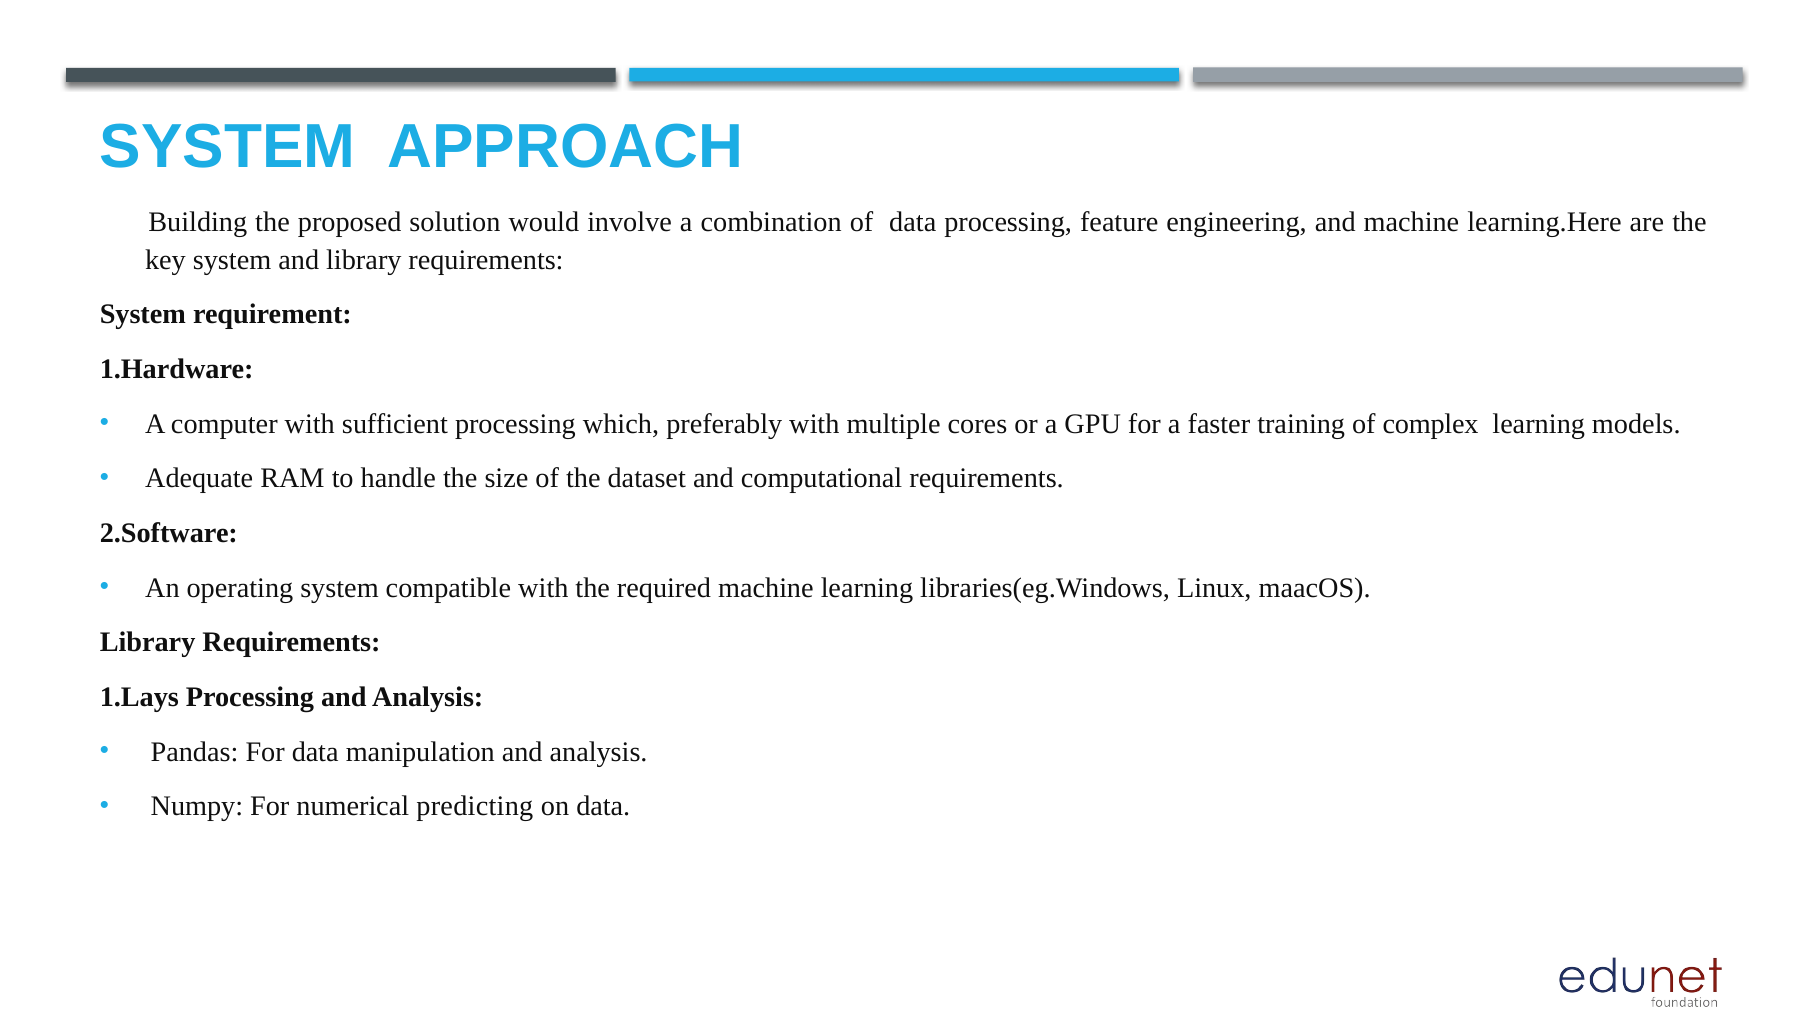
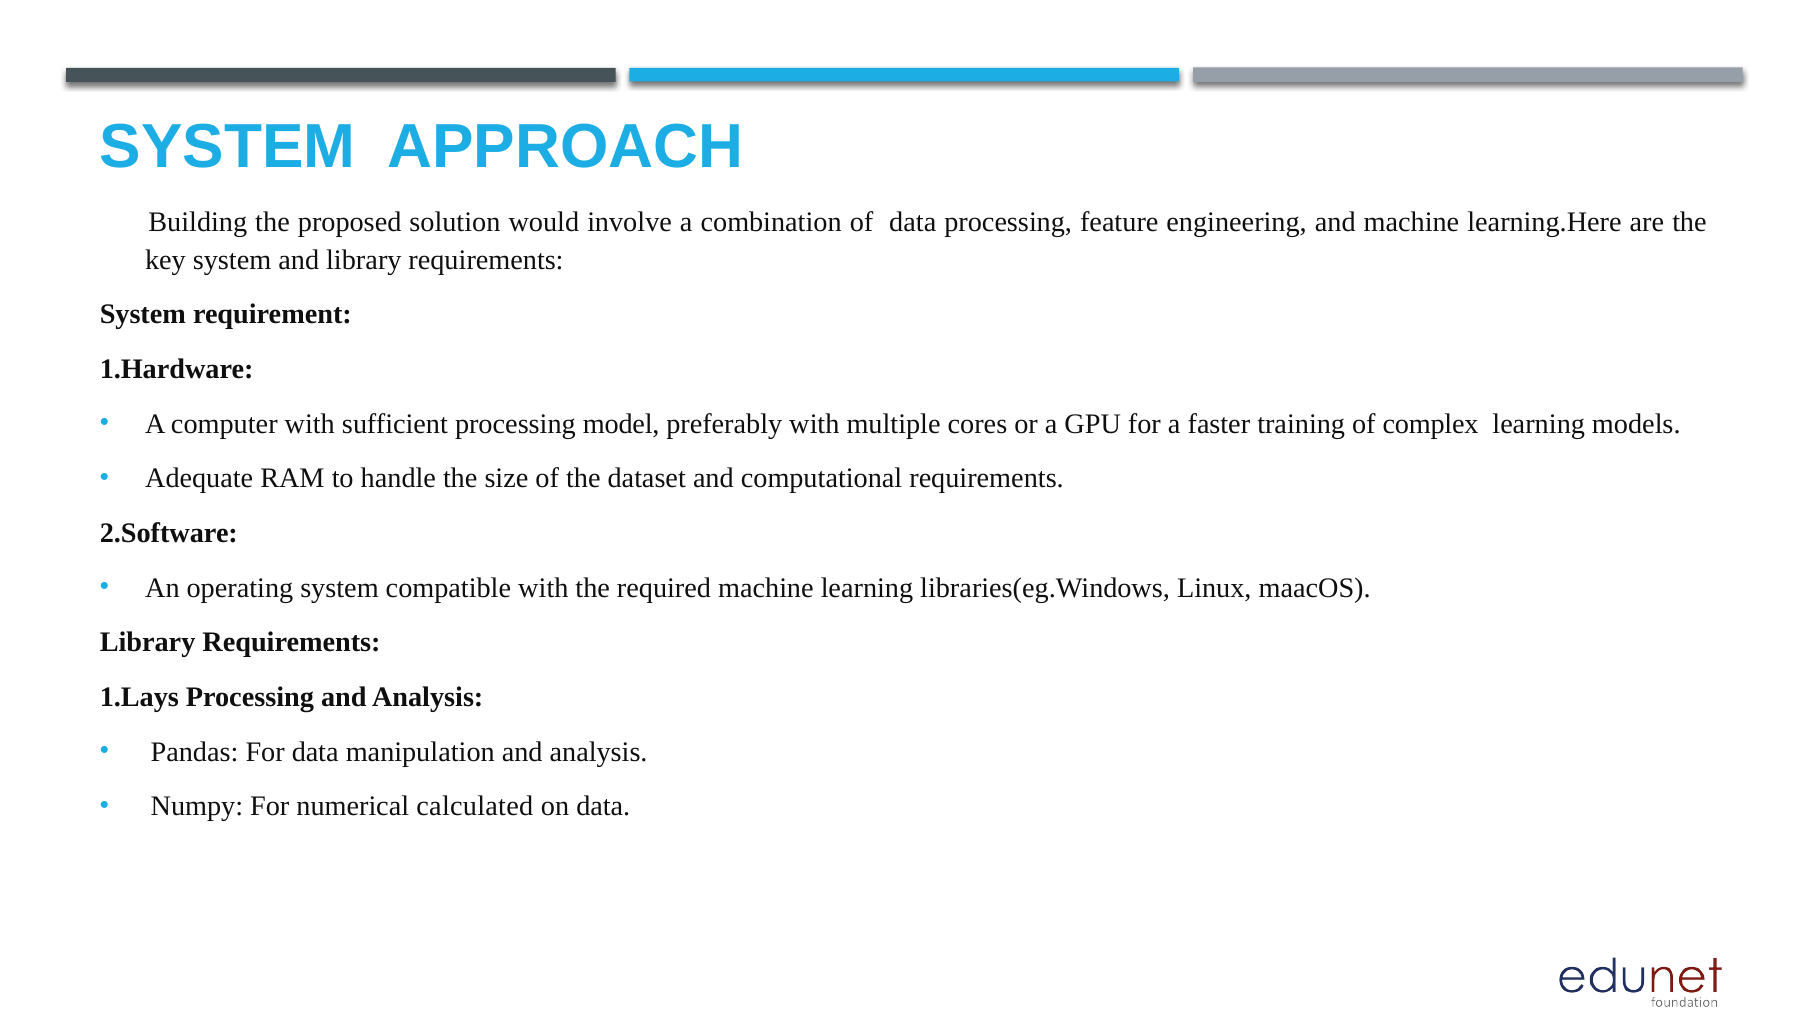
which: which -> model
predicting: predicting -> calculated
